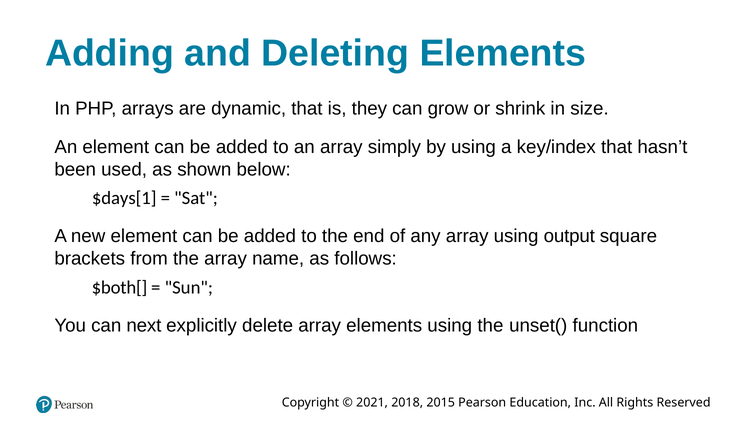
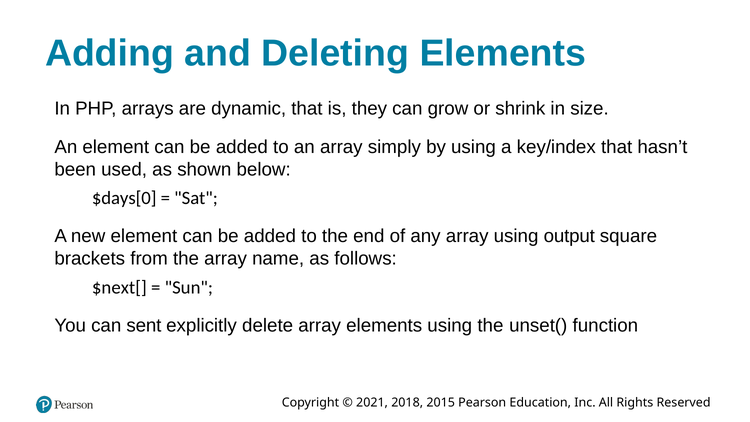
$days[1: $days[1 -> $days[0
$both[: $both[ -> $next[
next: next -> sent
